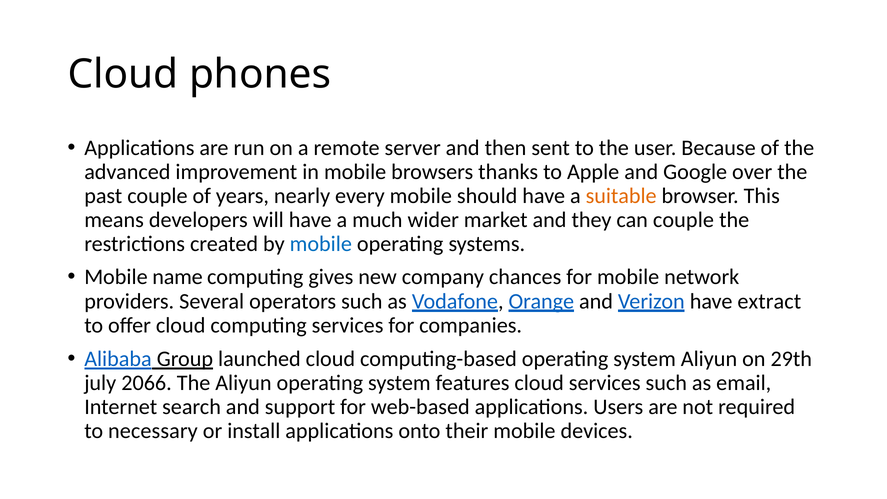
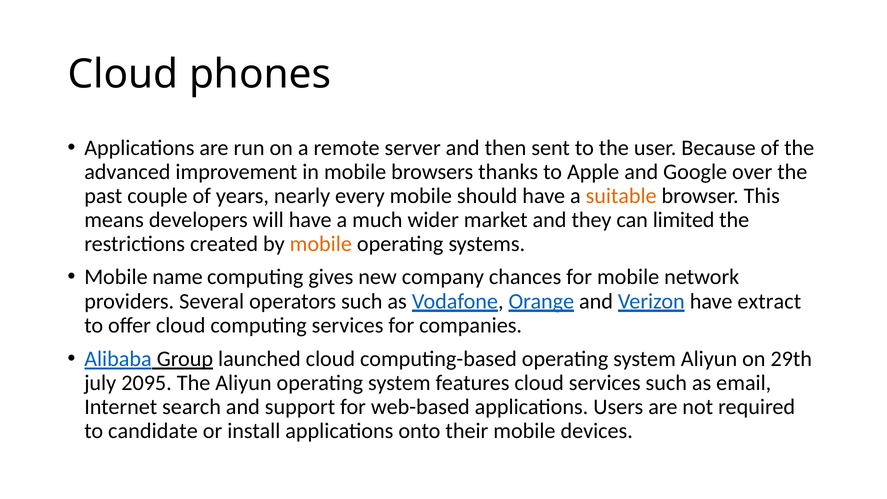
can couple: couple -> limited
mobile at (321, 244) colour: blue -> orange
2066: 2066 -> 2095
necessary: necessary -> candidate
